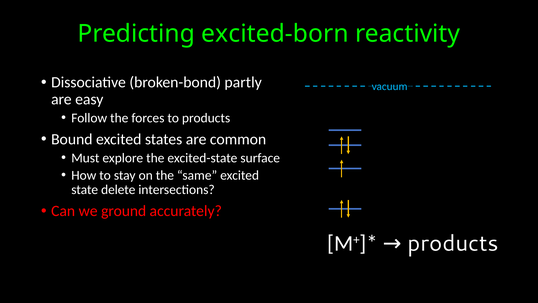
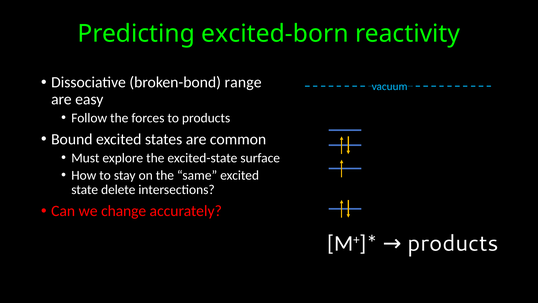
partly: partly -> range
ground: ground -> change
